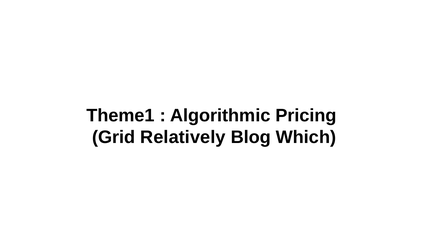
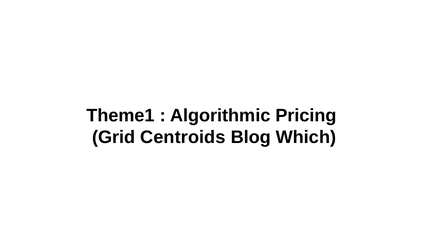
Relatively: Relatively -> Centroids
